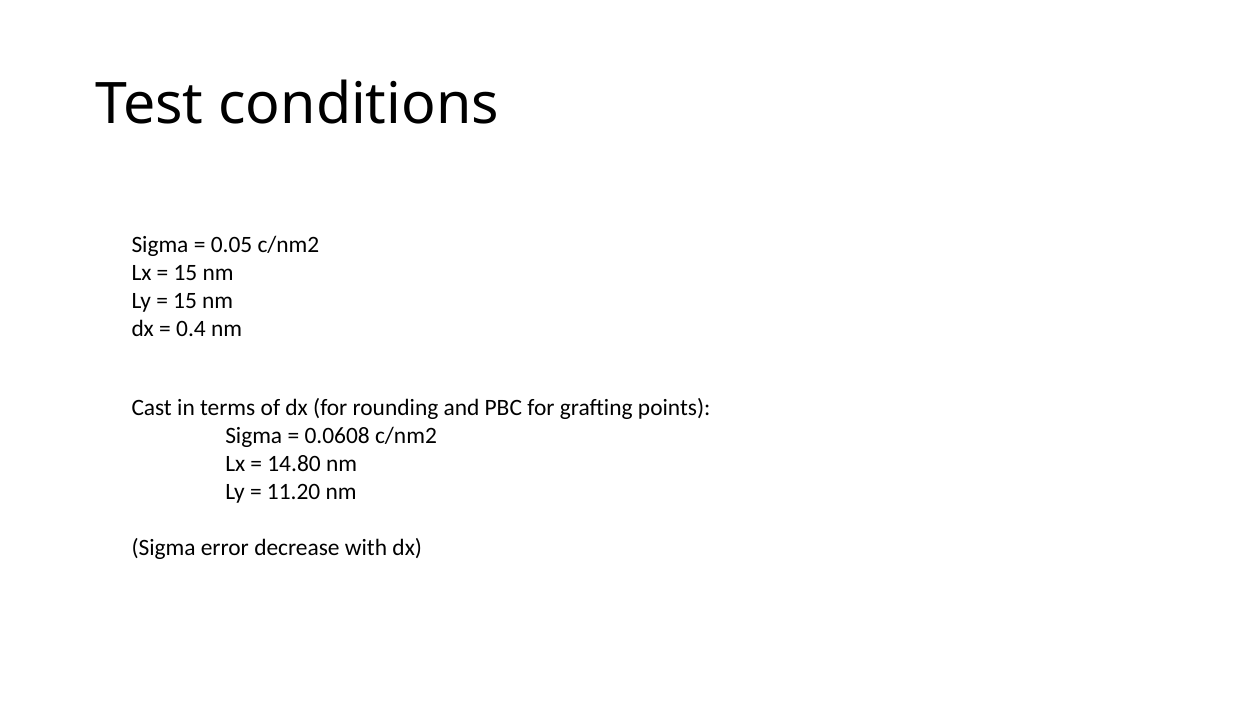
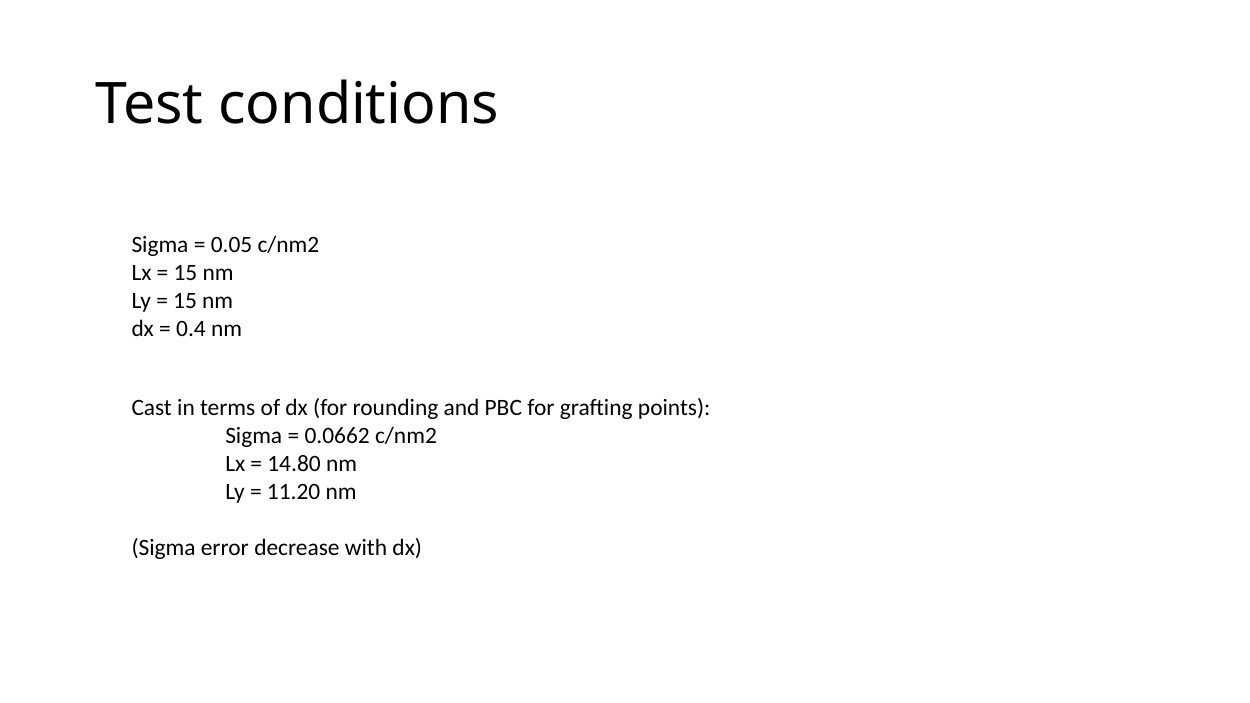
0.0608: 0.0608 -> 0.0662
